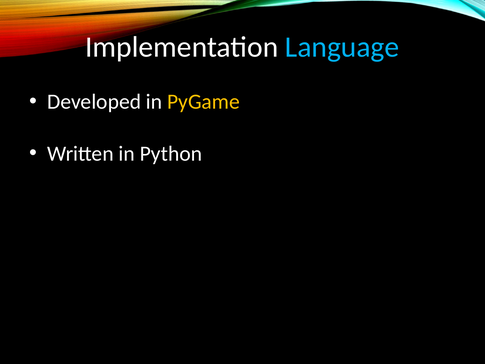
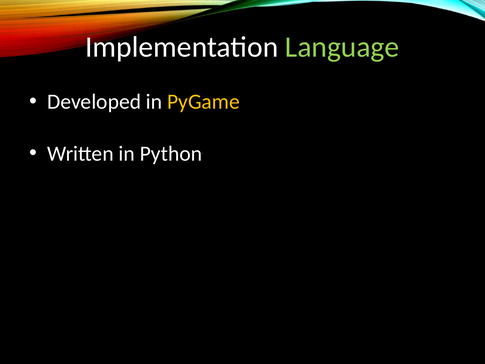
Language colour: light blue -> light green
